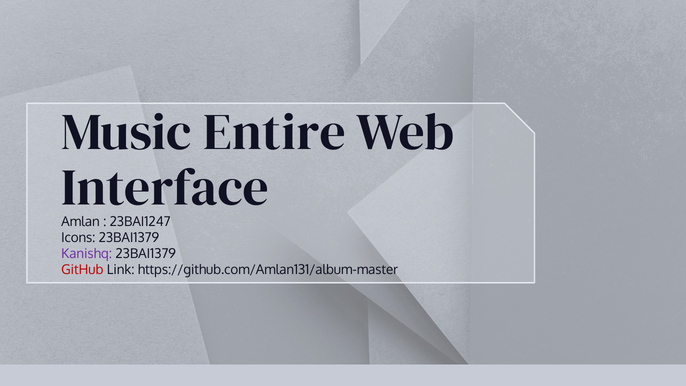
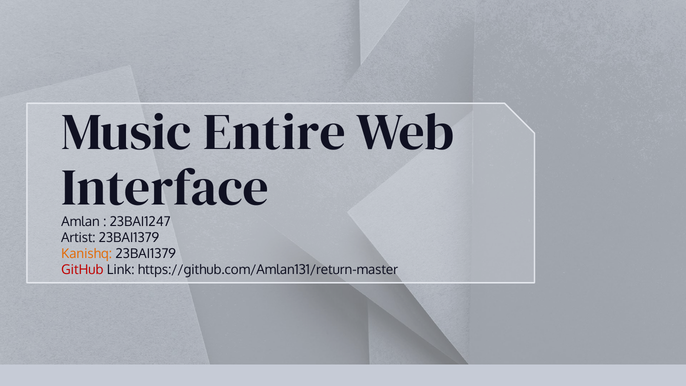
Icons: Icons -> Artist
Kanishq colour: purple -> orange
https://github.com/Amlan131/album-master: https://github.com/Amlan131/album-master -> https://github.com/Amlan131/return-master
